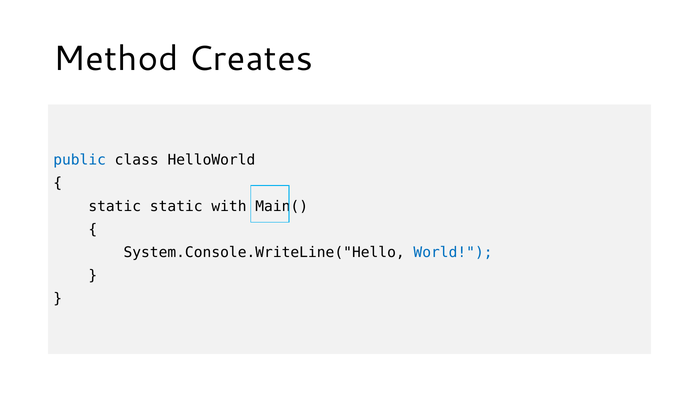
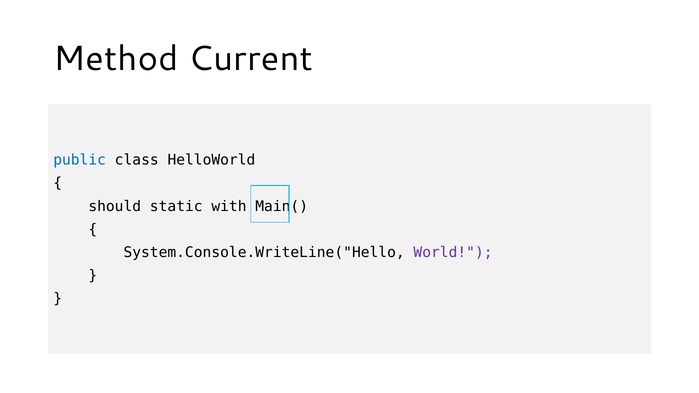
Creates: Creates -> Current
static at (115, 206): static -> should
World colour: blue -> purple
